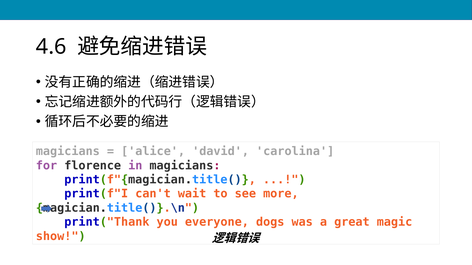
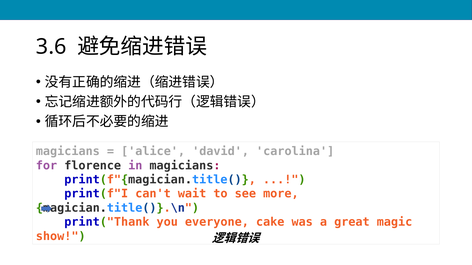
4.6: 4.6 -> 3.6
dogs: dogs -> cake
